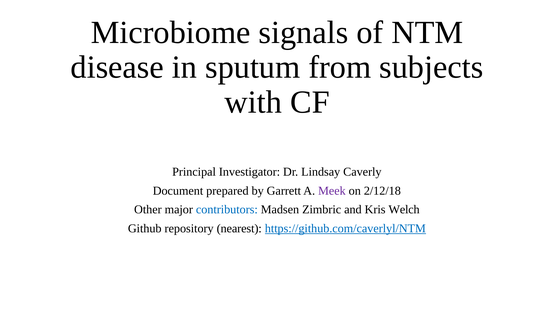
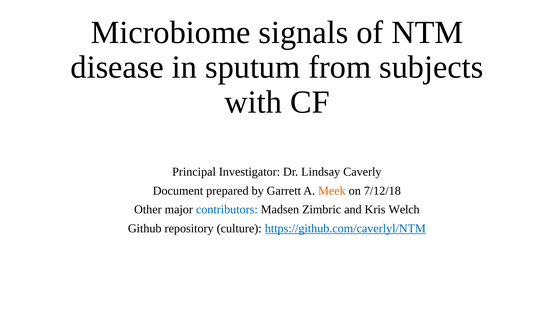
Meek colour: purple -> orange
2/12/18: 2/12/18 -> 7/12/18
nearest: nearest -> culture
